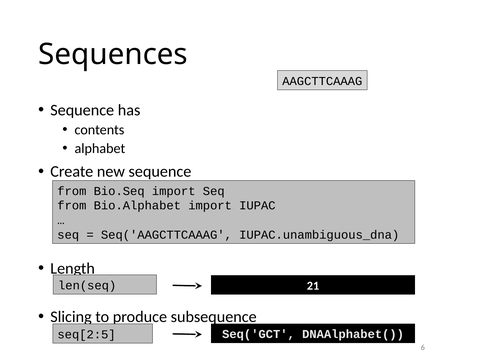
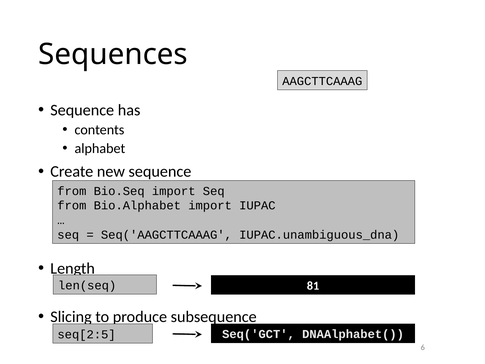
21: 21 -> 81
